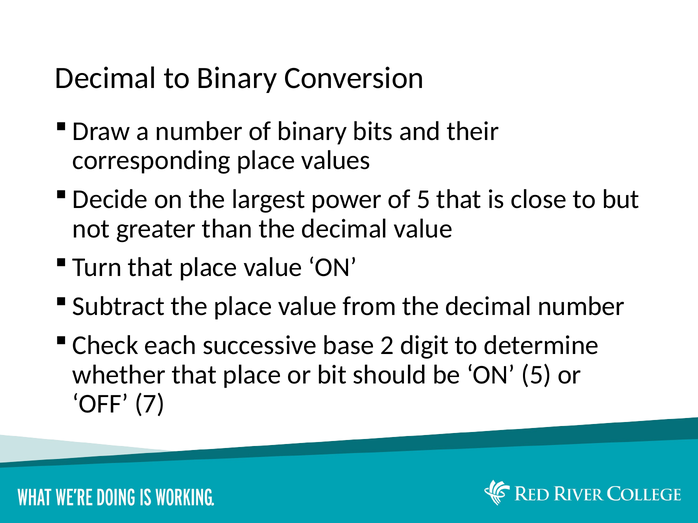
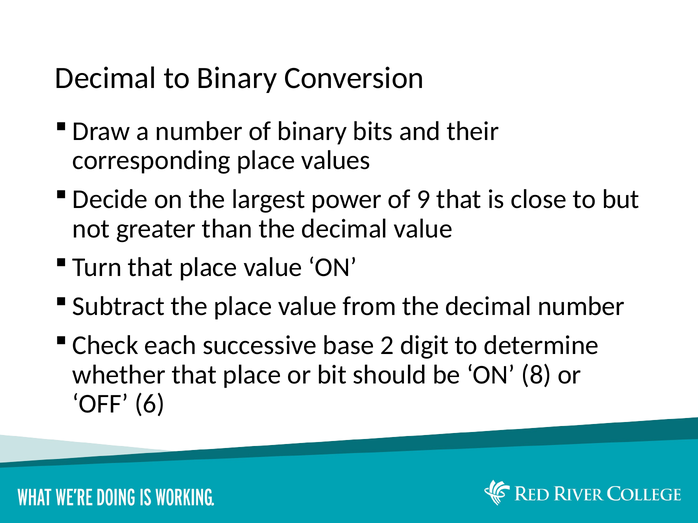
of 5: 5 -> 9
ON 5: 5 -> 8
7: 7 -> 6
